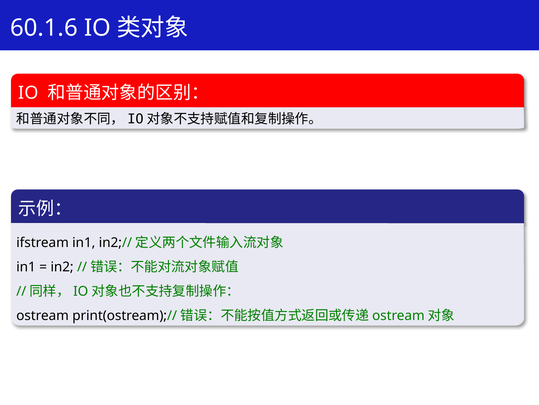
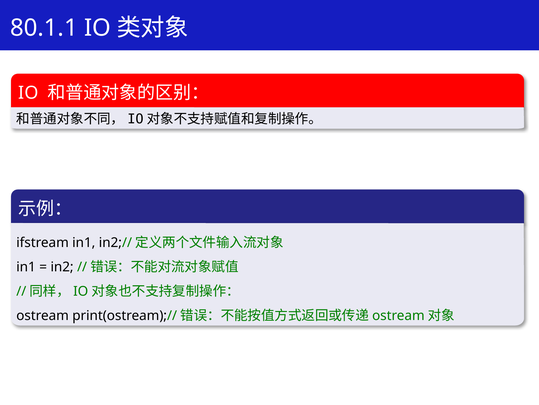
60.1.6: 60.1.6 -> 80.1.1
